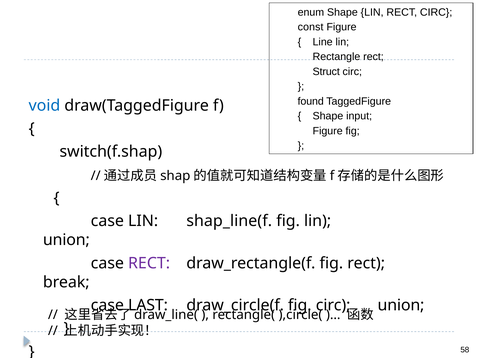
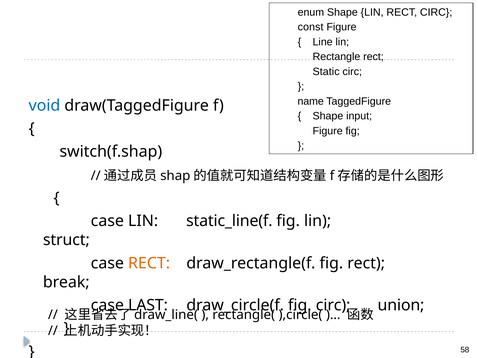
Struct: Struct -> Static
found: found -> name
shap_line(f: shap_line(f -> static_line(f
union at (66, 240): union -> struct
RECT at (149, 263) colour: purple -> orange
